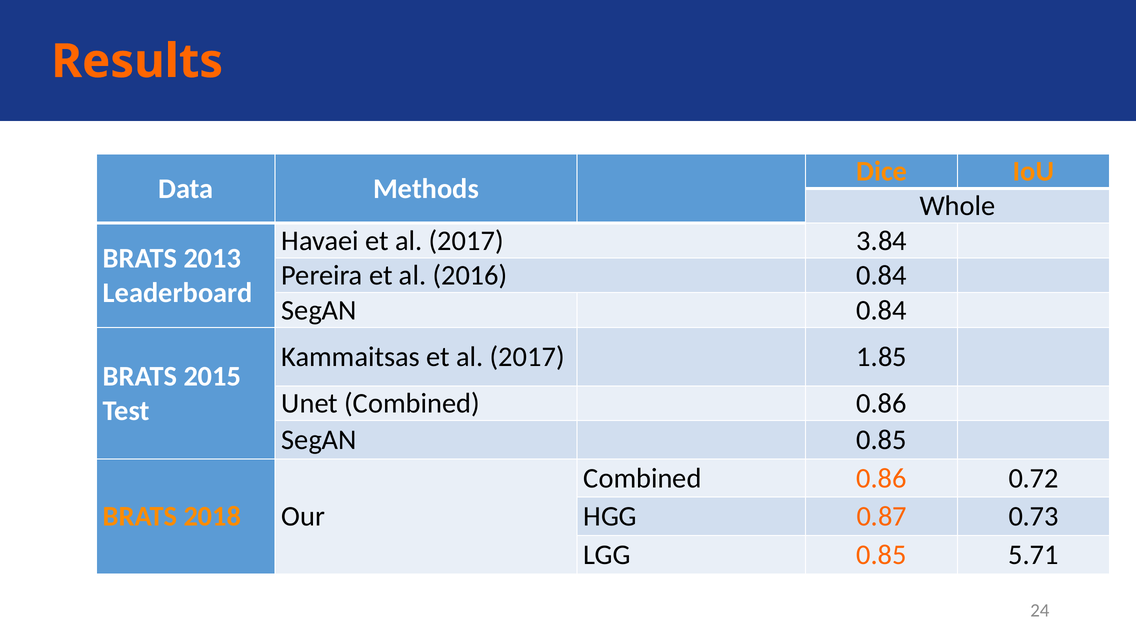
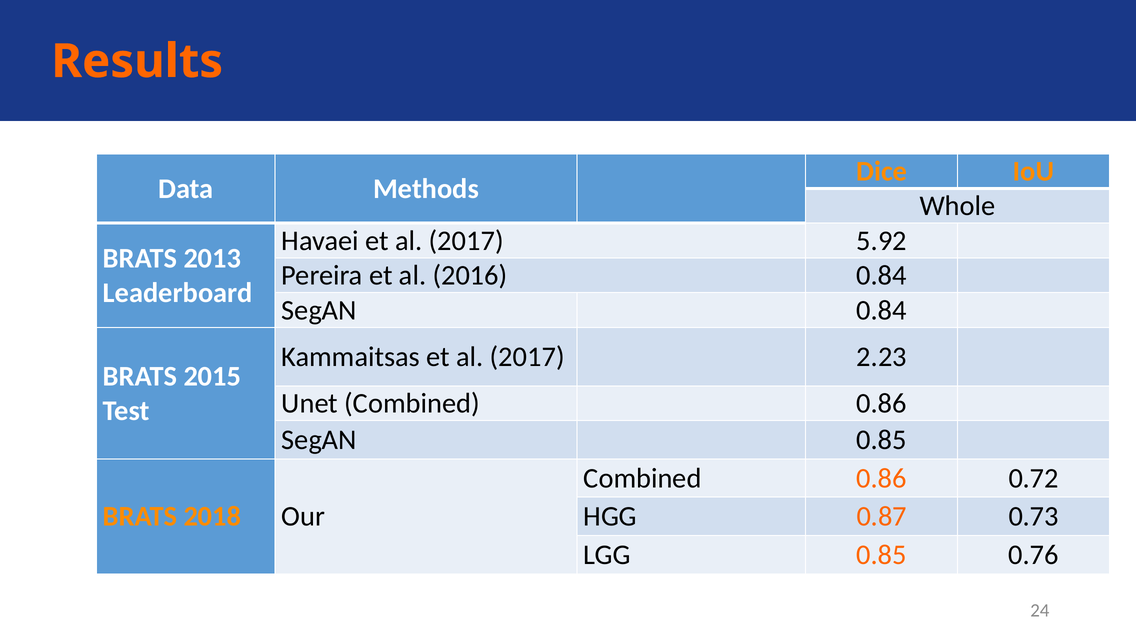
3.84: 3.84 -> 5.92
1.85: 1.85 -> 2.23
5.71: 5.71 -> 0.76
